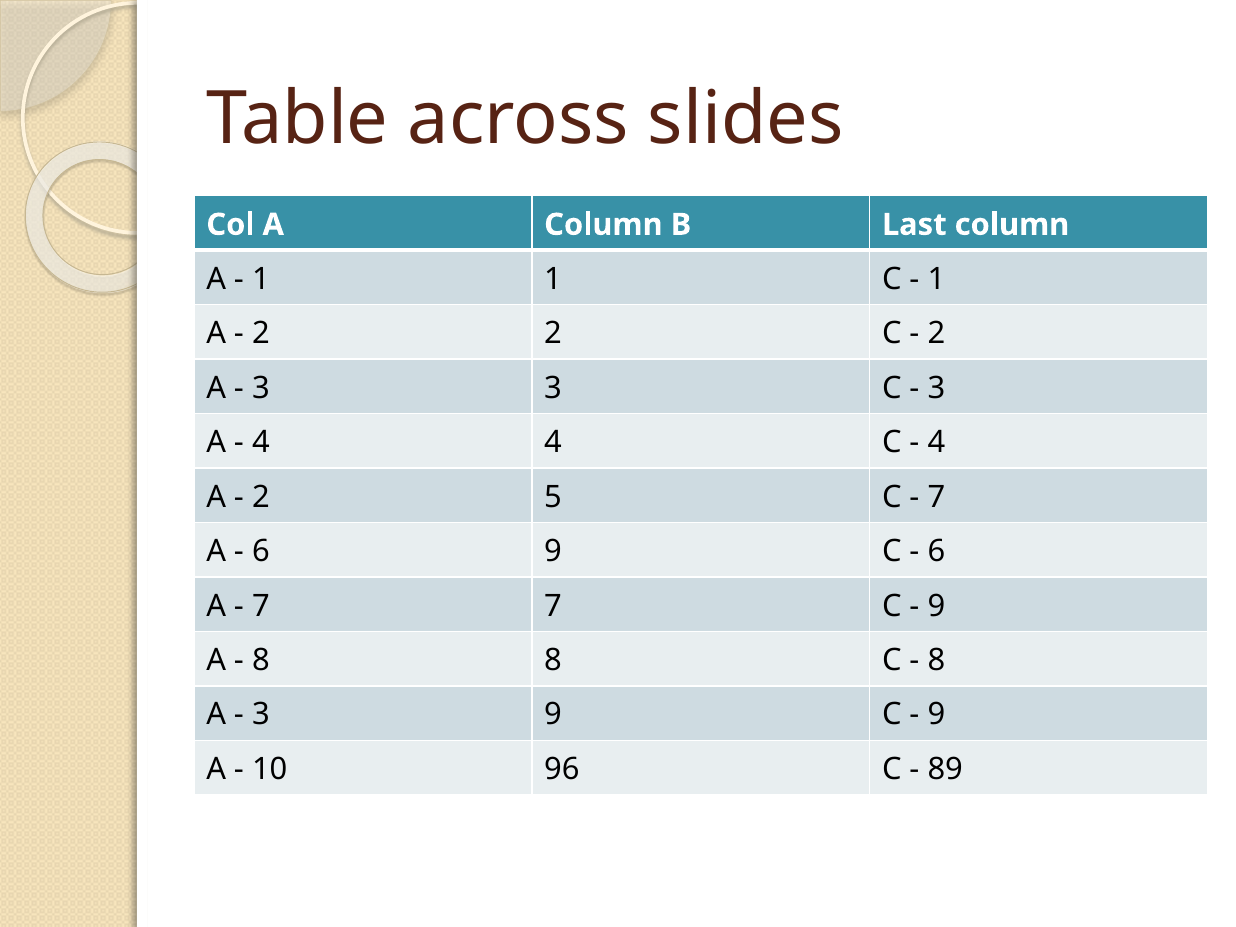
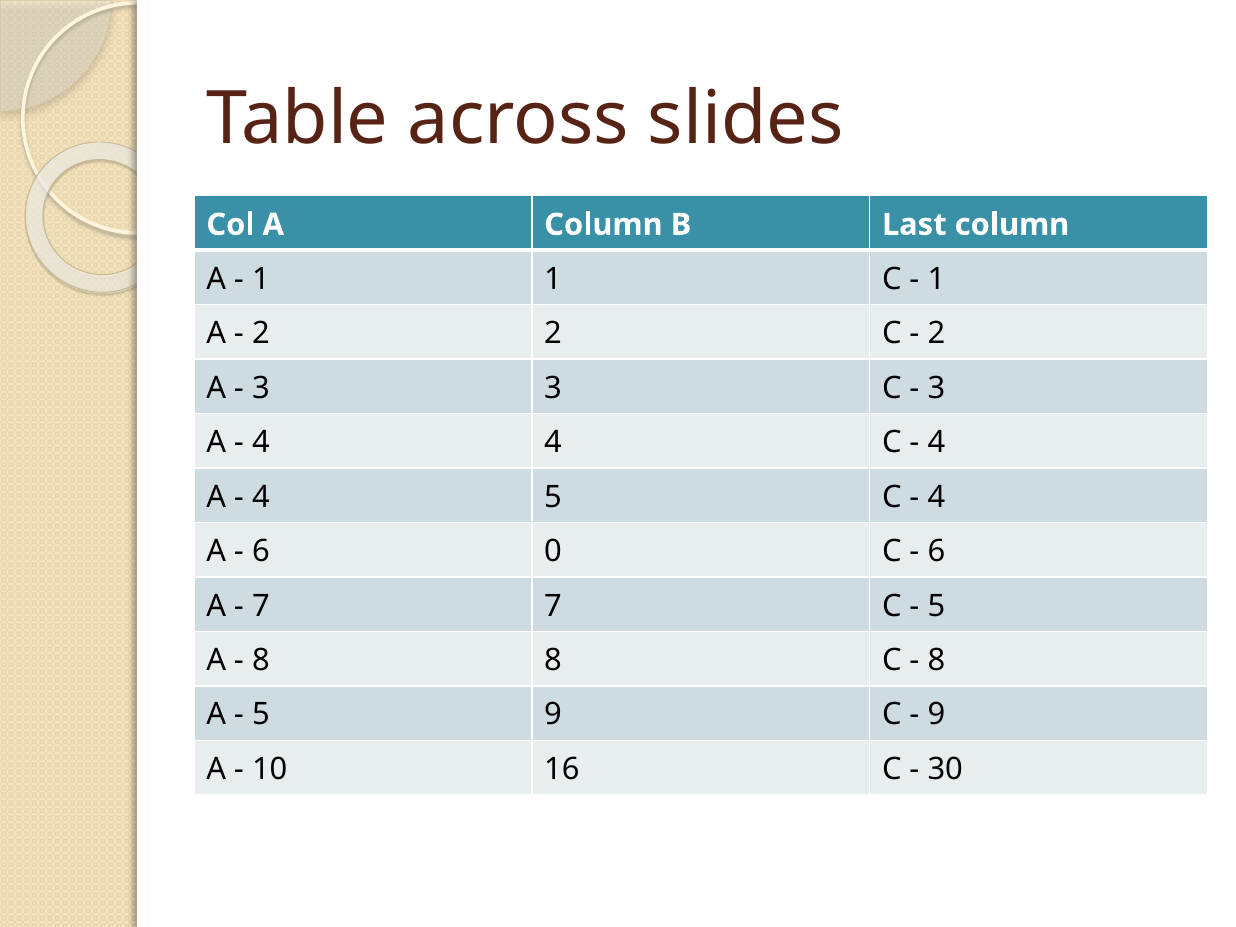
2 at (261, 497): 2 -> 4
7 at (936, 497): 7 -> 4
6 9: 9 -> 0
9 at (936, 606): 9 -> 5
3 at (261, 715): 3 -> 5
96: 96 -> 16
89: 89 -> 30
